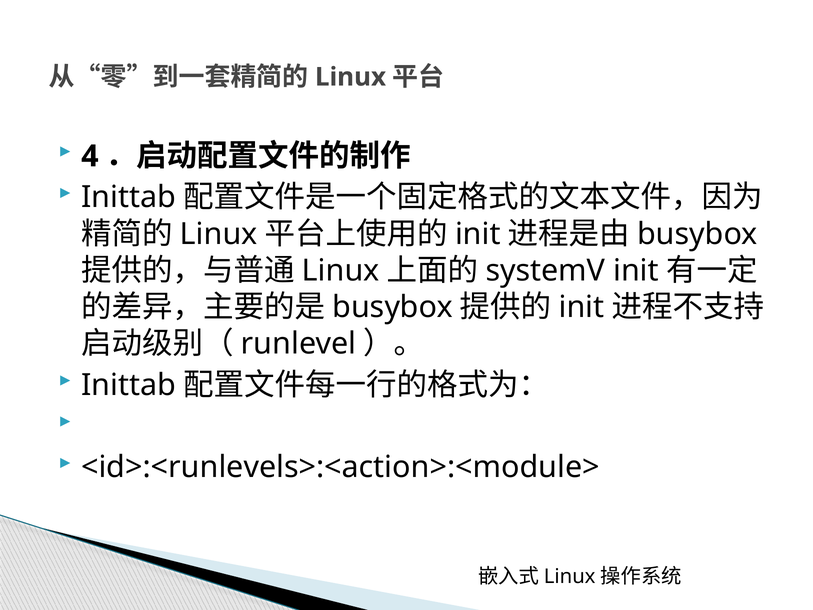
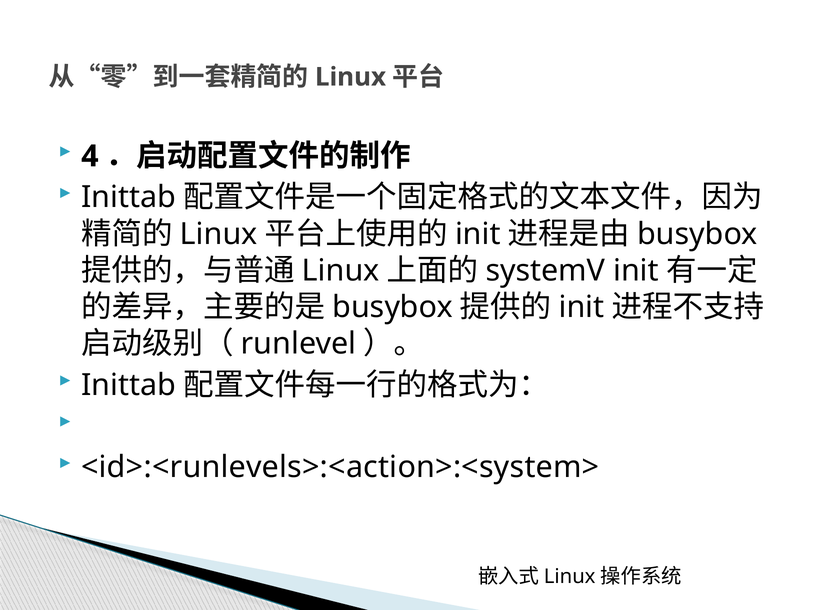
<id>:<runlevels>:<action>:<module>: <id>:<runlevels>:<action>:<module> -> <id>:<runlevels>:<action>:<system>
